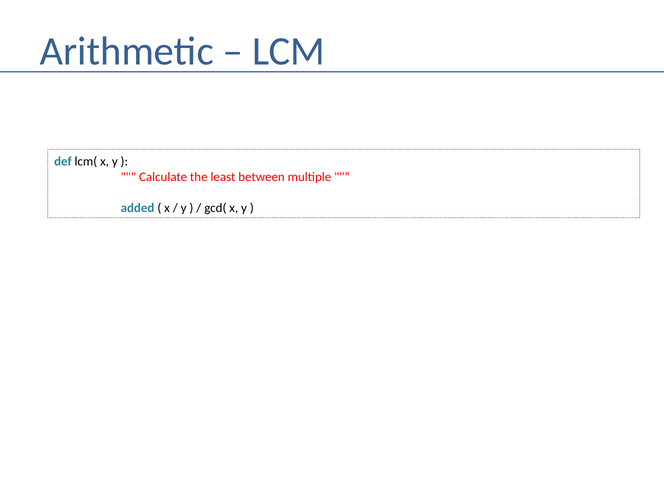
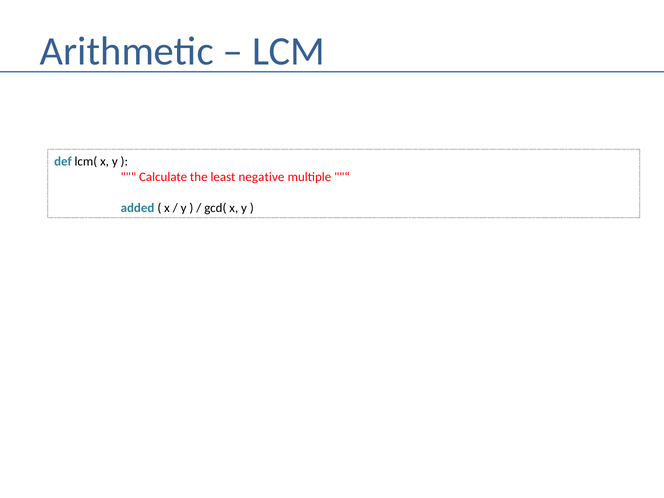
between: between -> negative
